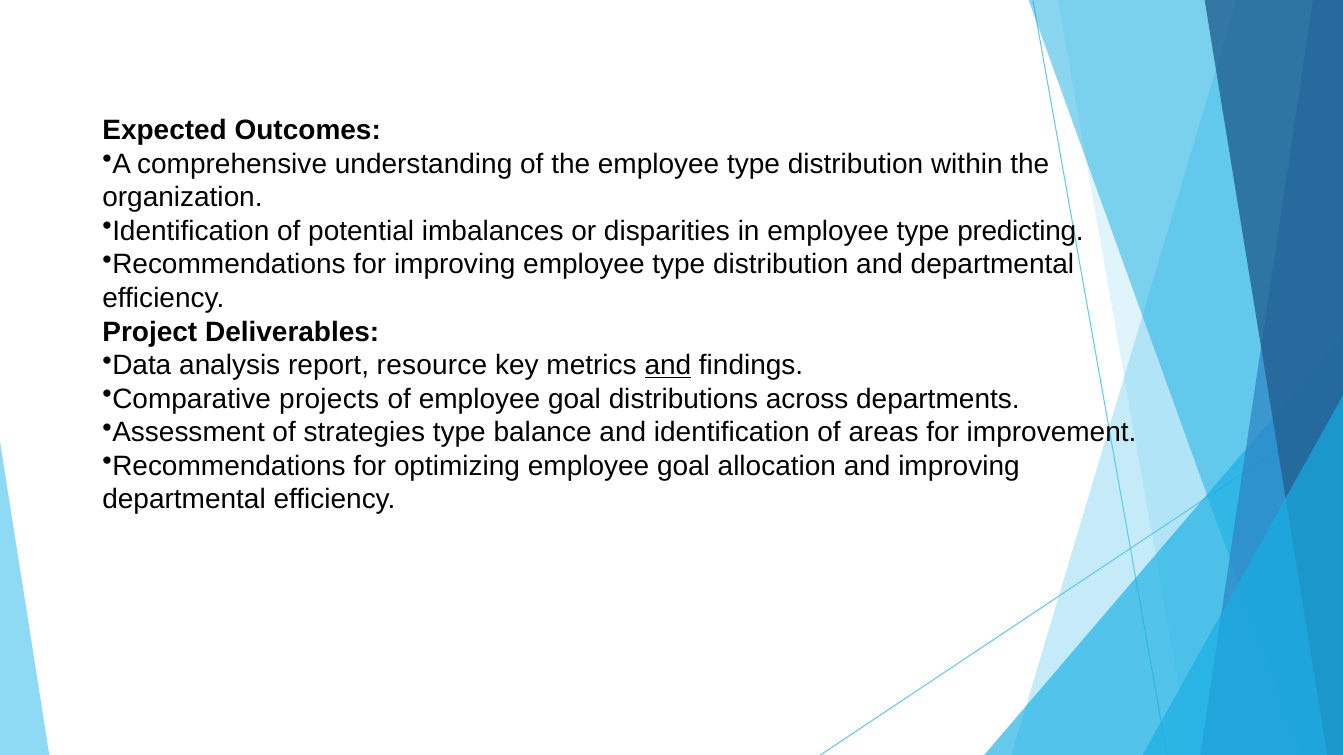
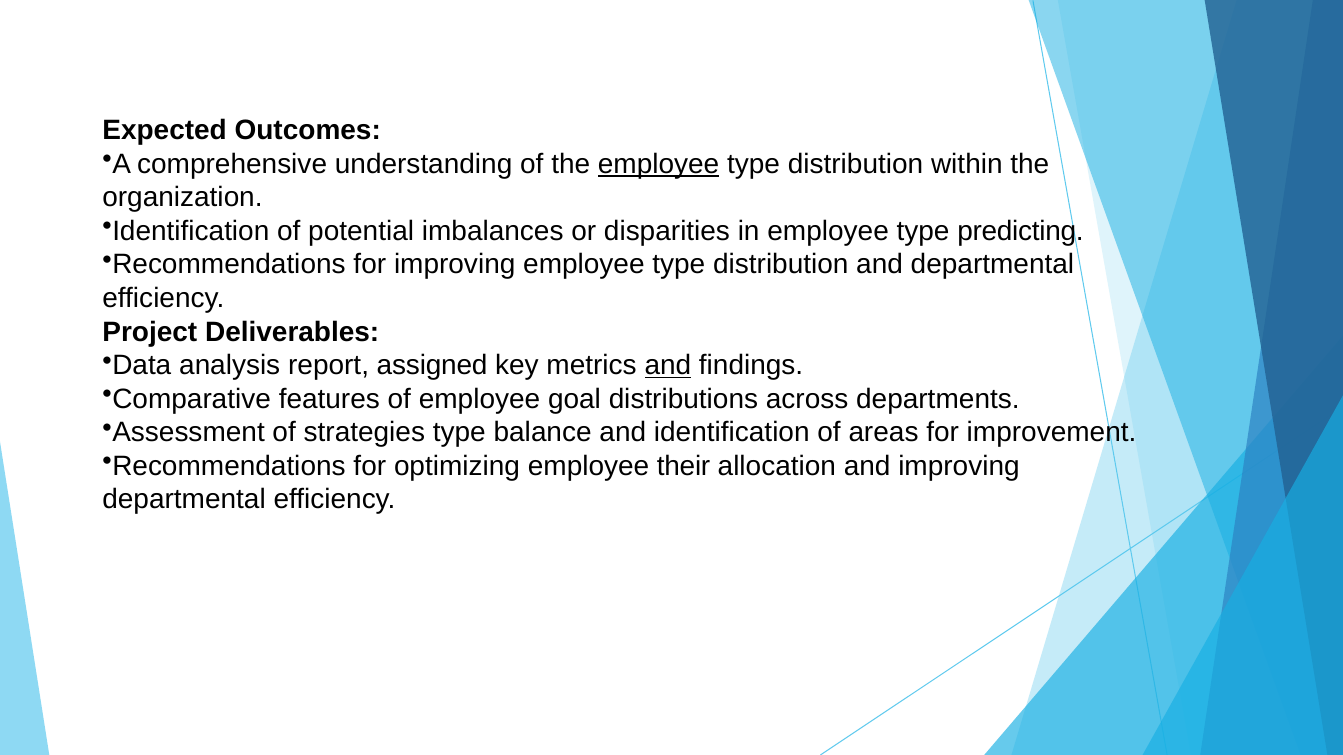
employee at (659, 164) underline: none -> present
resource: resource -> assigned
projects: projects -> features
optimizing employee goal: goal -> their
